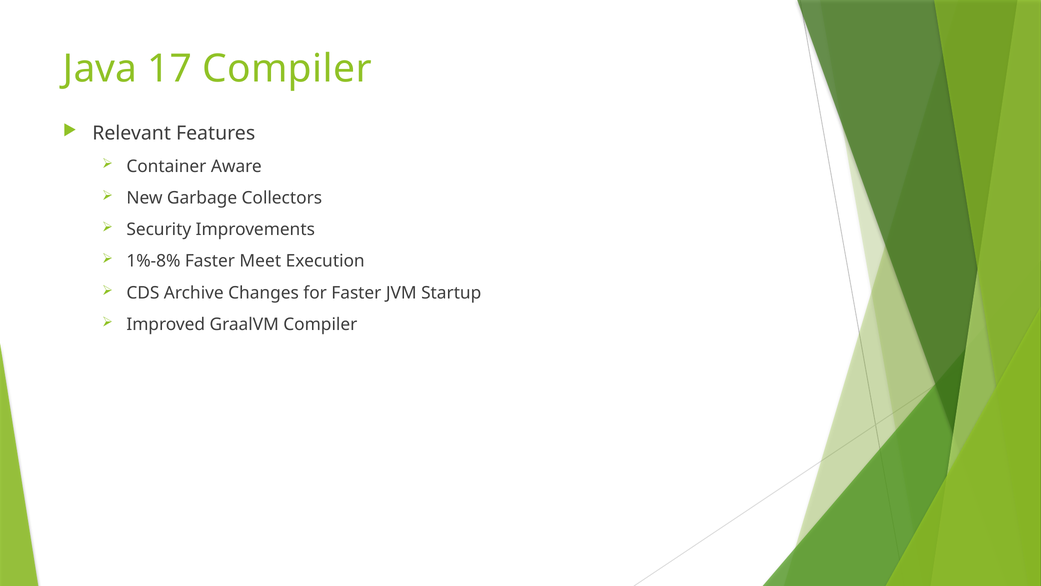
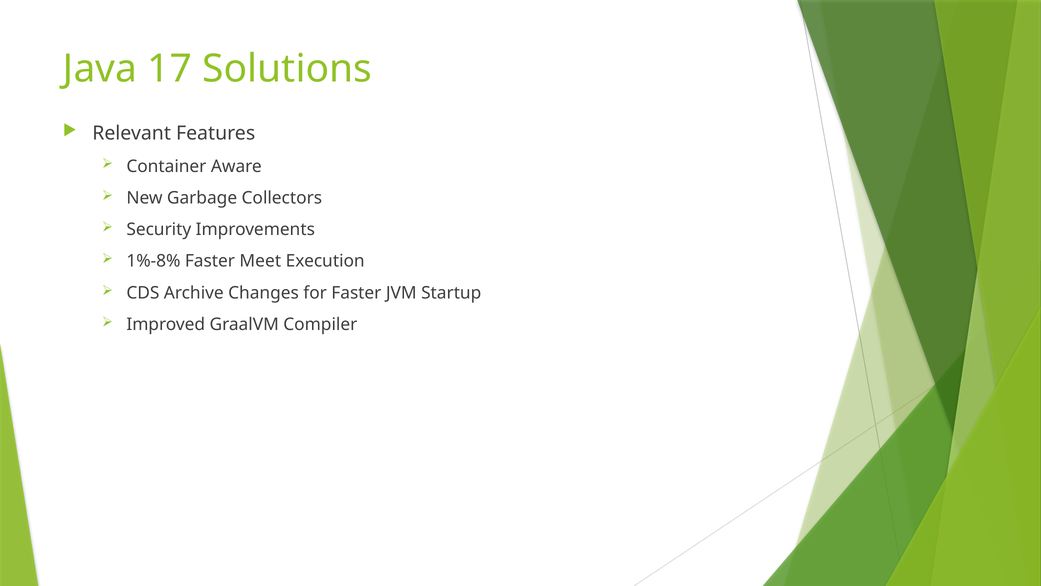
17 Compiler: Compiler -> Solutions
